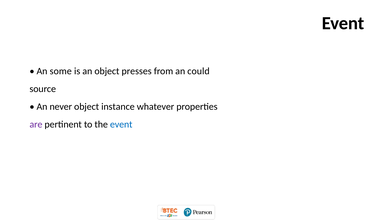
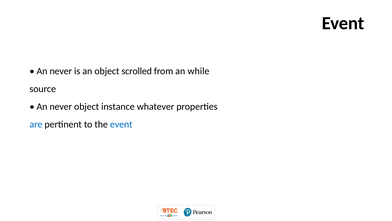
some at (61, 71): some -> never
presses: presses -> scrolled
could: could -> while
are colour: purple -> blue
